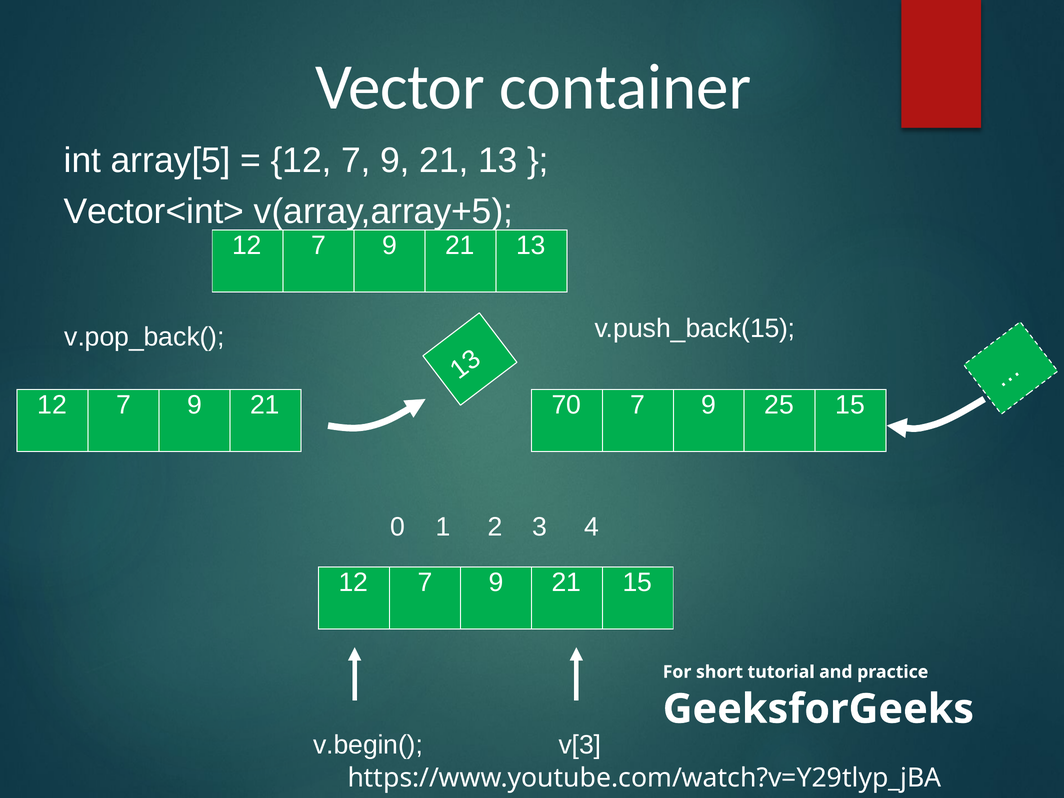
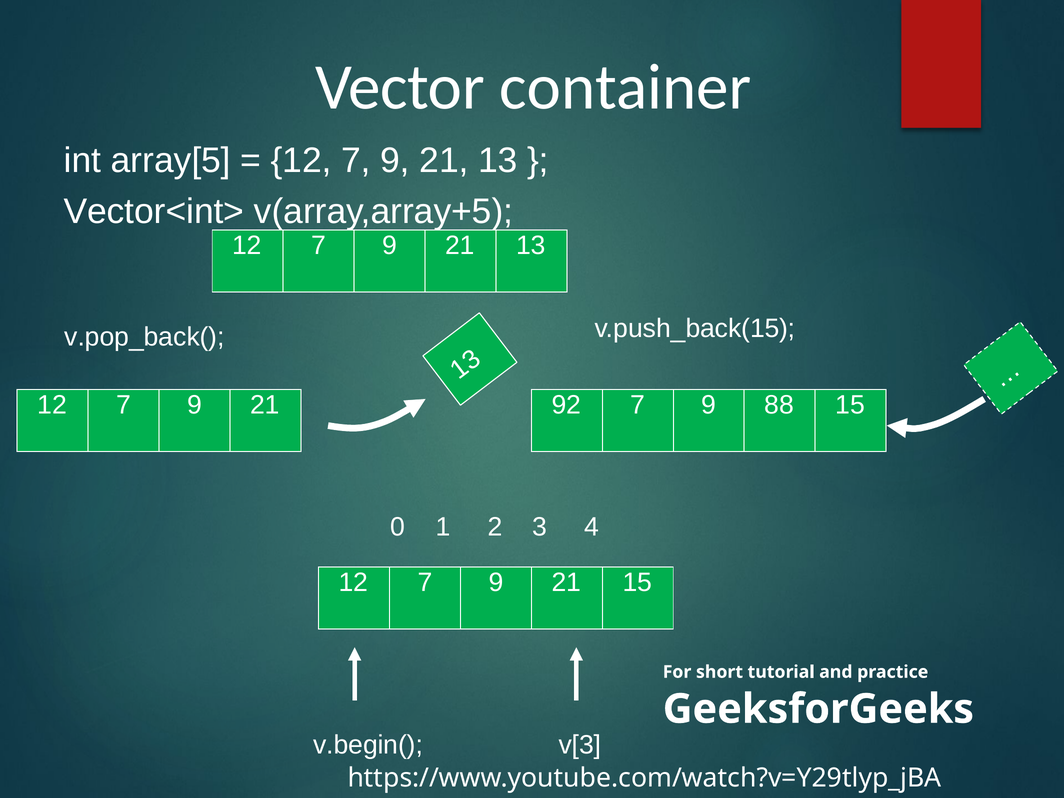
70: 70 -> 92
25: 25 -> 88
